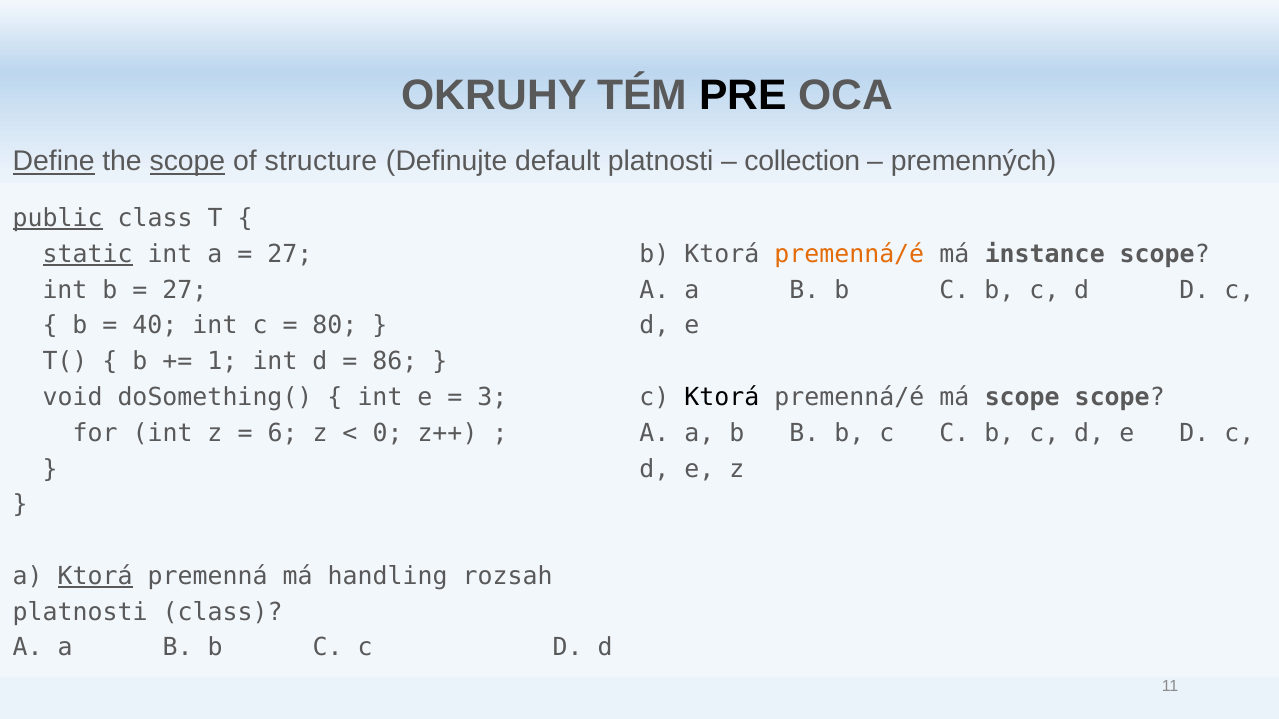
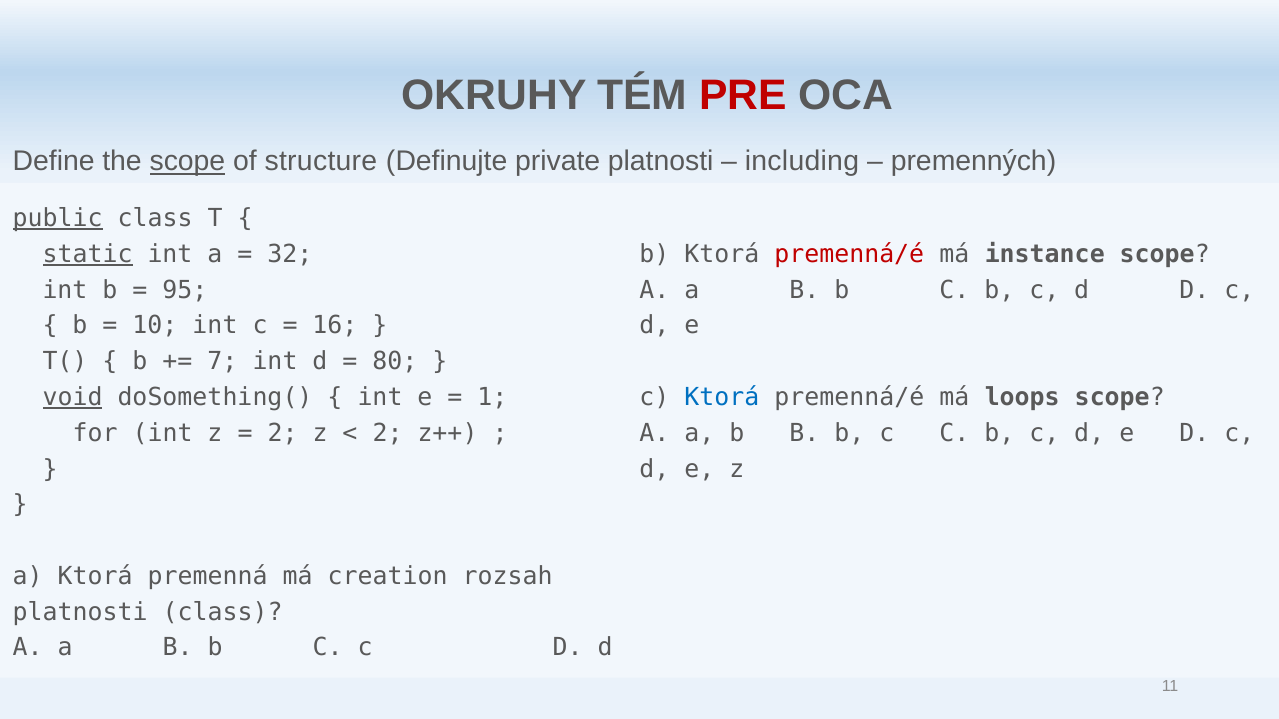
PRE colour: black -> red
Define underline: present -> none
default: default -> private
collection: collection -> including
27 at (290, 254): 27 -> 32
premenná/é at (849, 254) colour: orange -> red
27 at (185, 290): 27 -> 95
40: 40 -> 10
80: 80 -> 16
1: 1 -> 7
86: 86 -> 80
void underline: none -> present
3: 3 -> 1
Ktorá at (722, 397) colour: black -> blue
má scope: scope -> loops
6 at (283, 433): 6 -> 2
0 at (388, 433): 0 -> 2
Ktorá at (95, 577) underline: present -> none
handling: handling -> creation
